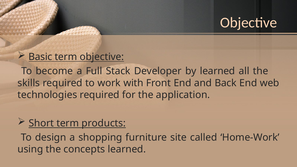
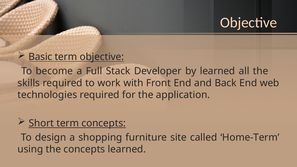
term products: products -> concepts
Home-Work: Home-Work -> Home-Term
